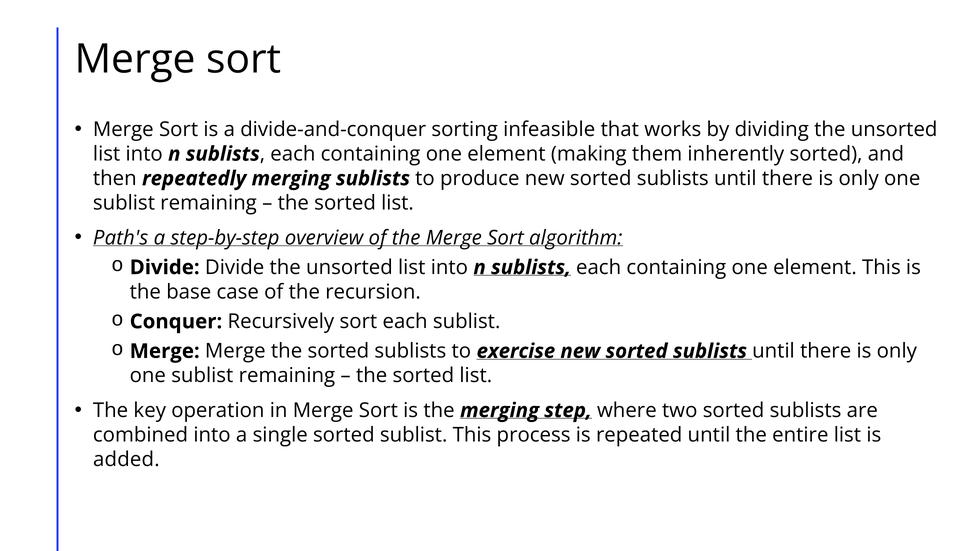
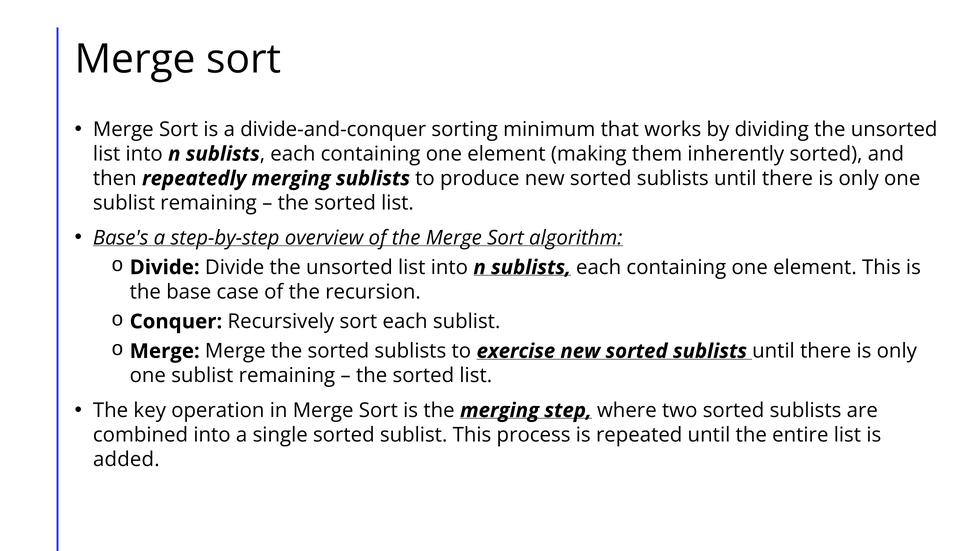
infeasible: infeasible -> minimum
Path's: Path's -> Base's
